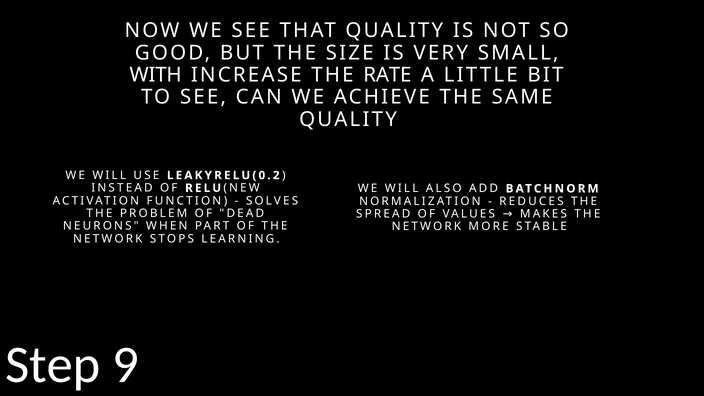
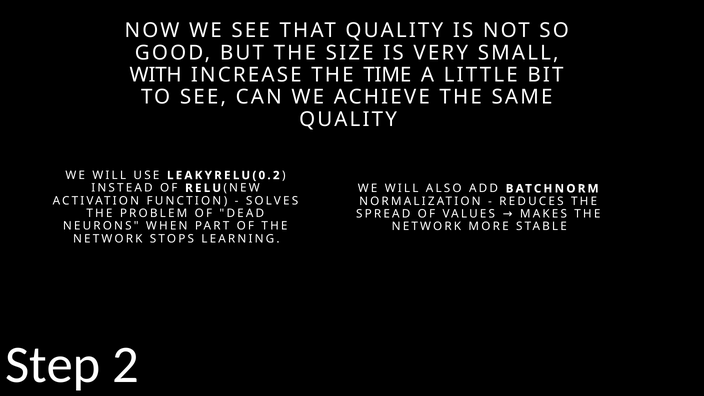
RATE: RATE -> TIME
9: 9 -> 2
